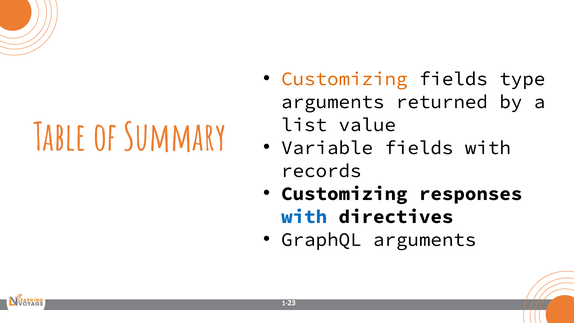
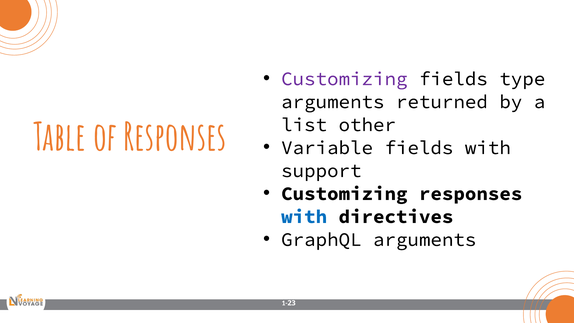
Customizing at (344, 79) colour: orange -> purple
value: value -> other
of Summary: Summary -> Responses
records: records -> support
